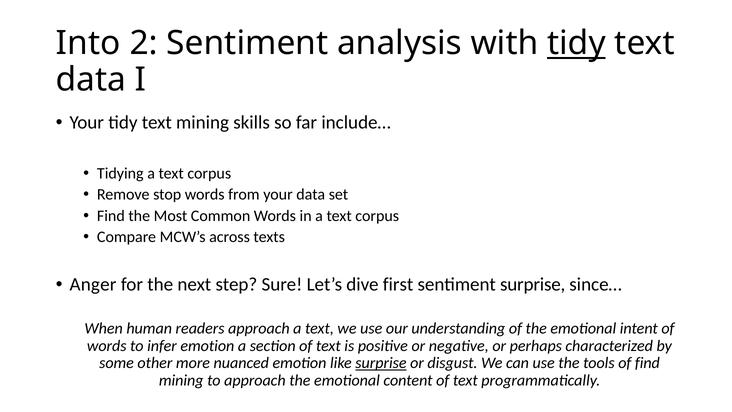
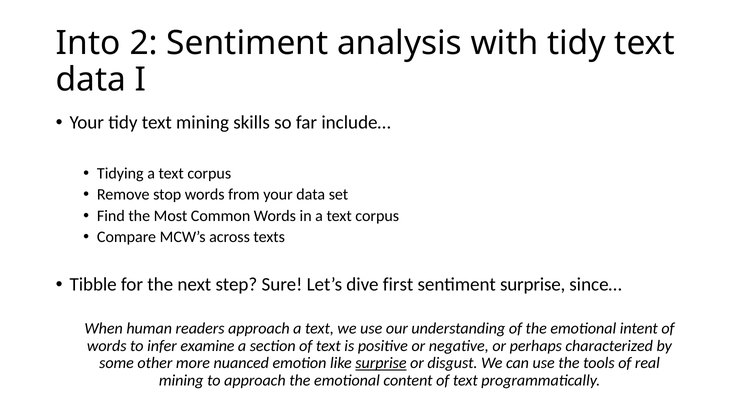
tidy at (576, 43) underline: present -> none
Anger: Anger -> Tibble
infer emotion: emotion -> examine
of find: find -> real
